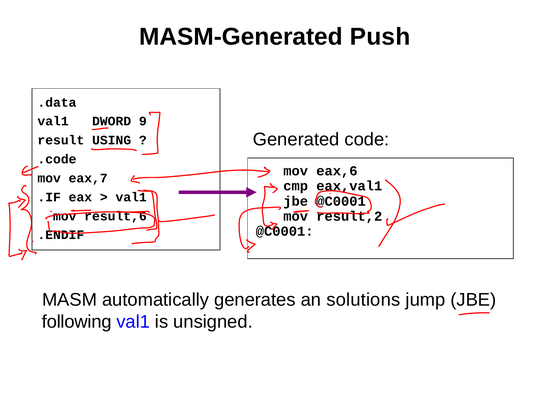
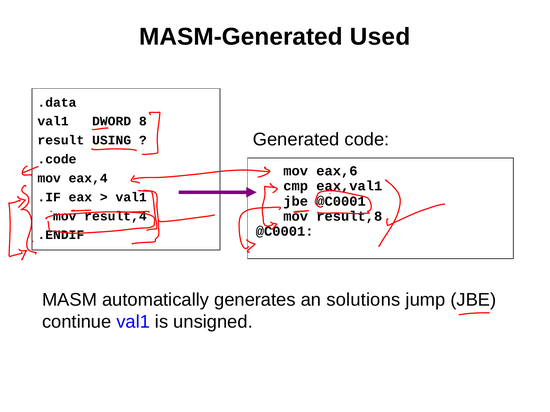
Push: Push -> Used
9: 9 -> 8
eax,7: eax,7 -> eax,4
result,6: result,6 -> result,4
result,2: result,2 -> result,8
following: following -> continue
